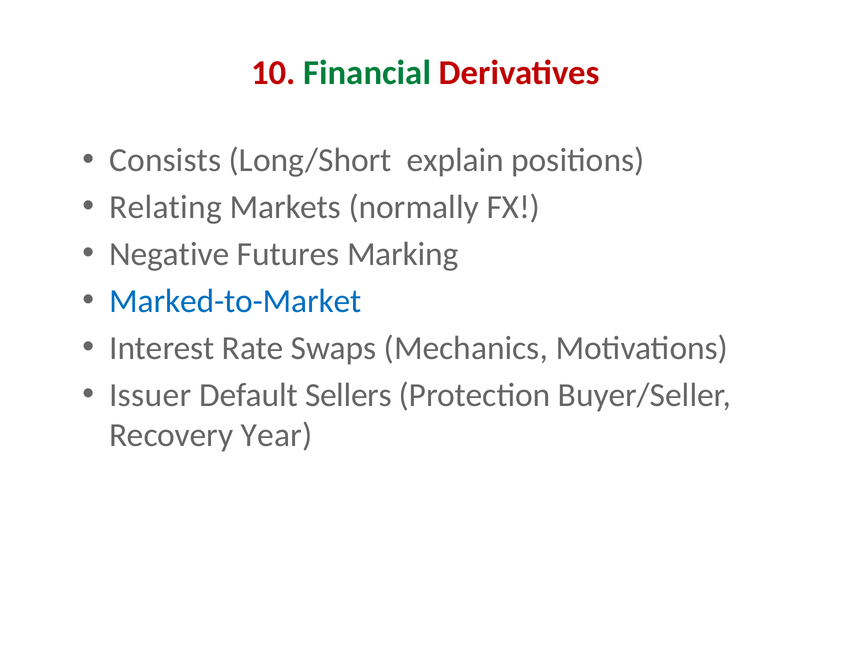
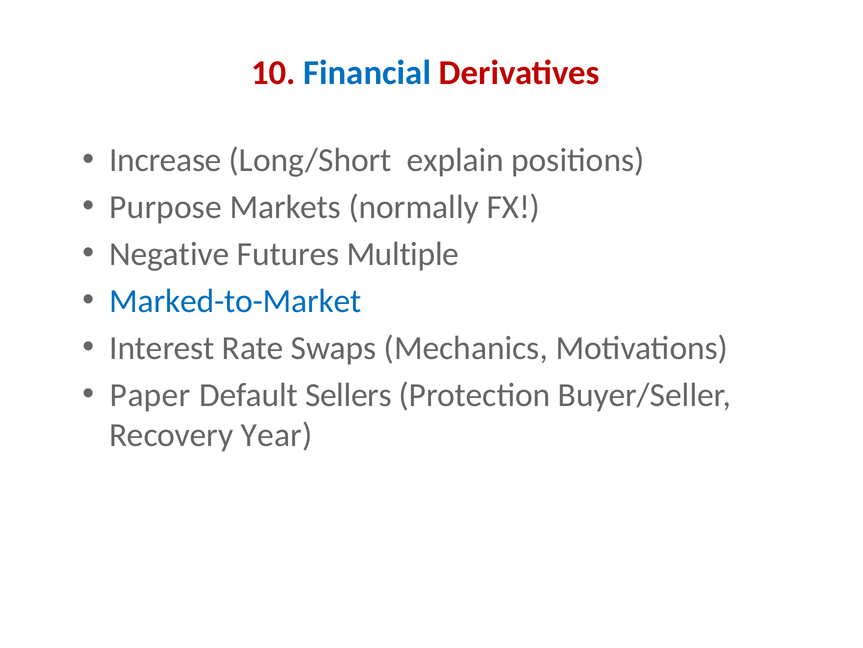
Financial colour: green -> blue
Consists: Consists -> Increase
Relating: Relating -> Purpose
Marking: Marking -> Multiple
Issuer: Issuer -> Paper
